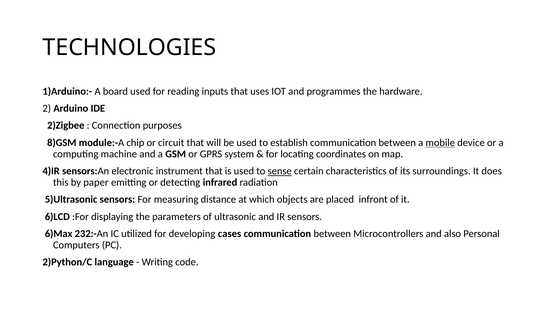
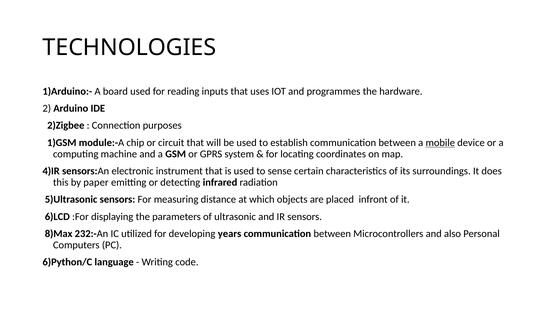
8)GSM: 8)GSM -> 1)GSM
sense underline: present -> none
6)Max: 6)Max -> 8)Max
cases: cases -> years
2)Python/C: 2)Python/C -> 6)Python/C
